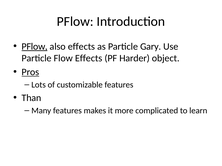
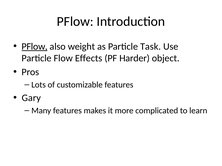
also effects: effects -> weight
Gary: Gary -> Task
Pros underline: present -> none
Than: Than -> Gary
